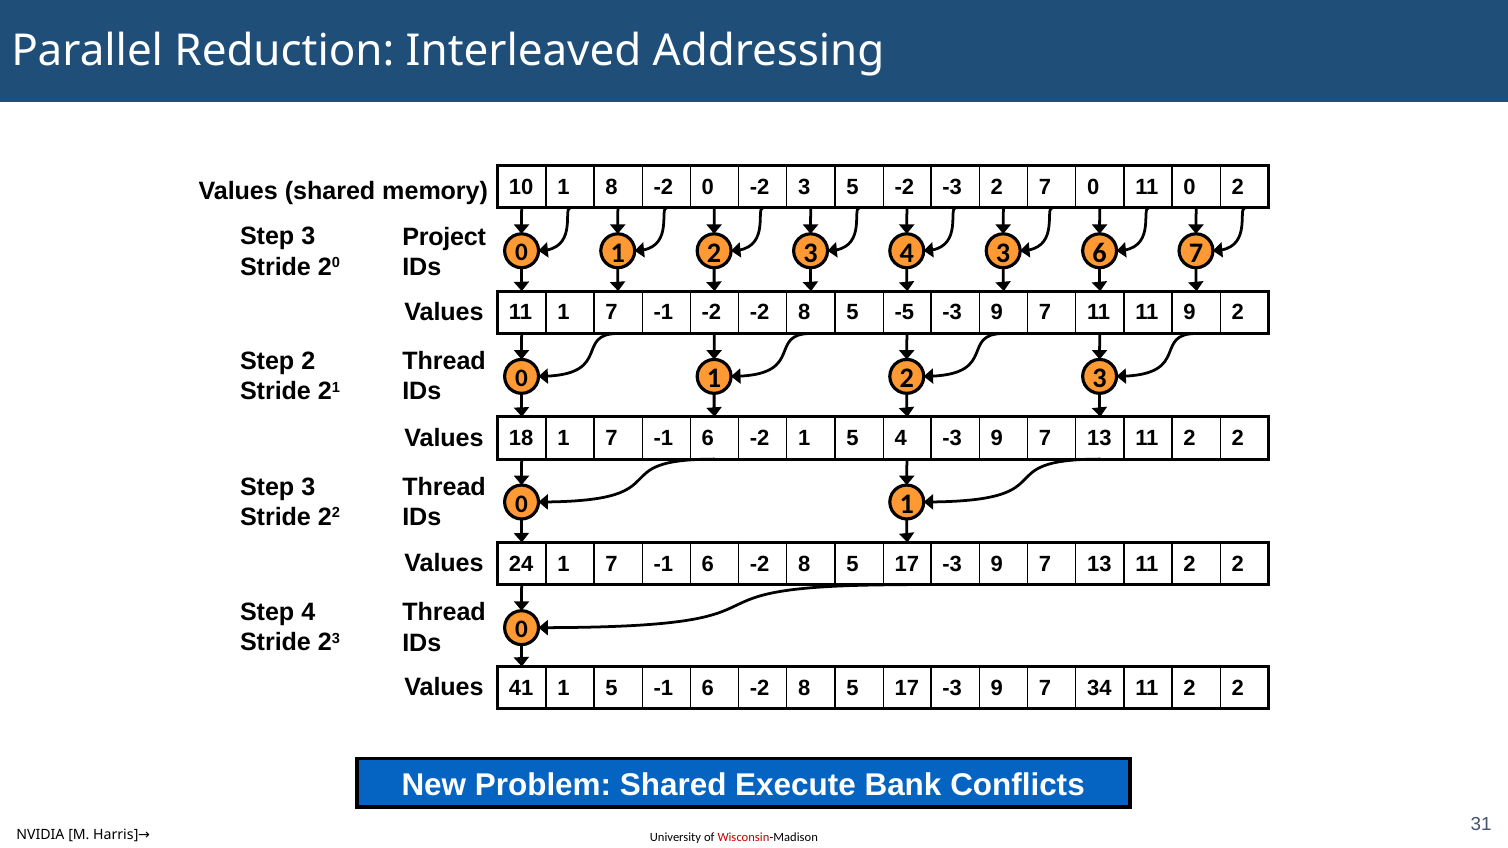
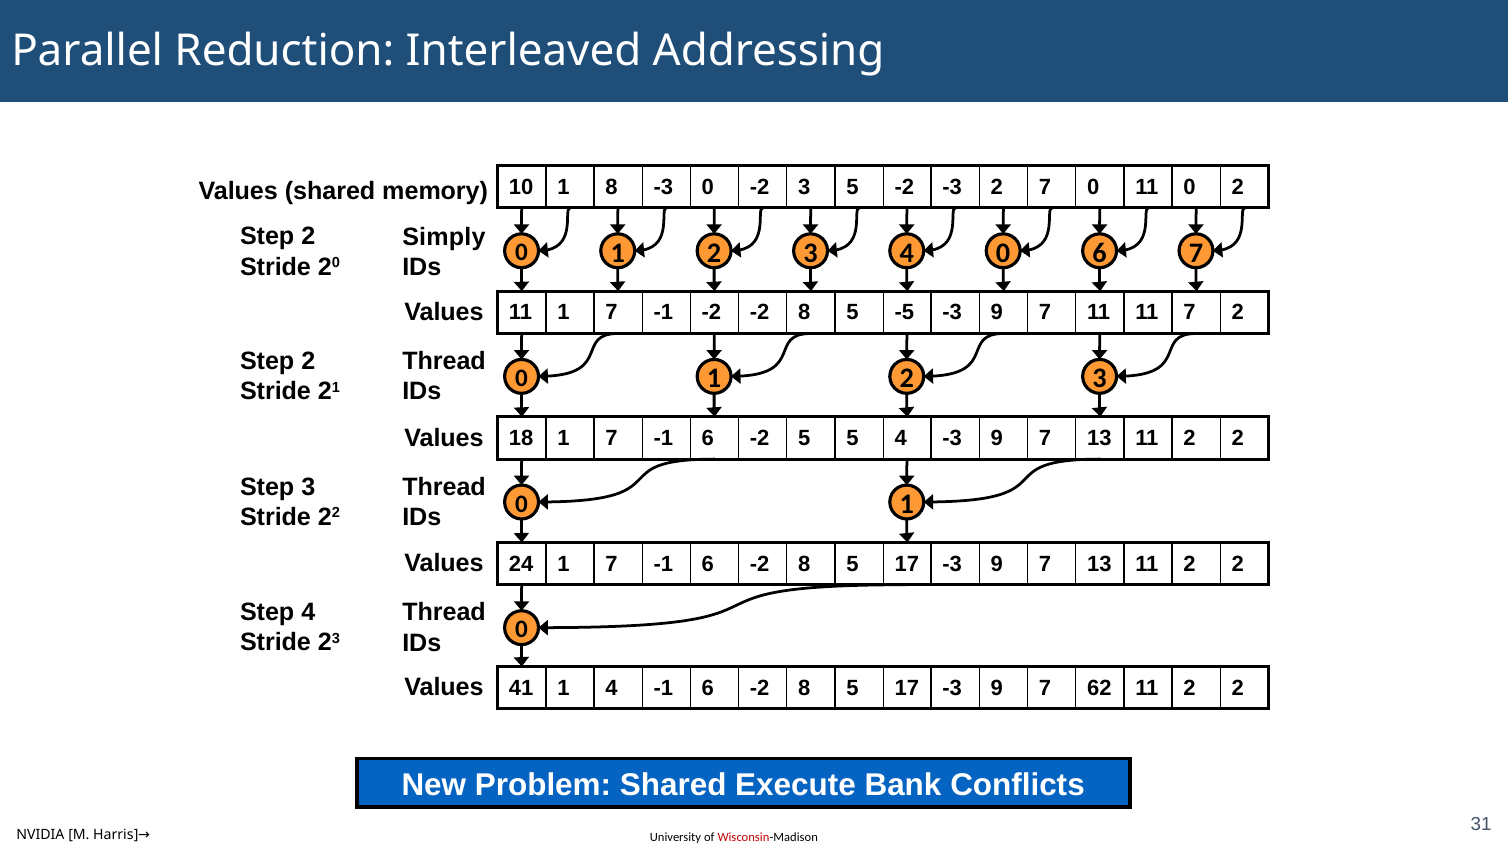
8 -2: -2 -> -3
3 at (308, 237): 3 -> 2
Project: Project -> Simply
4 3: 3 -> 0
11 9: 9 -> 7
-2 1: 1 -> 5
41 1 5: 5 -> 4
34: 34 -> 62
